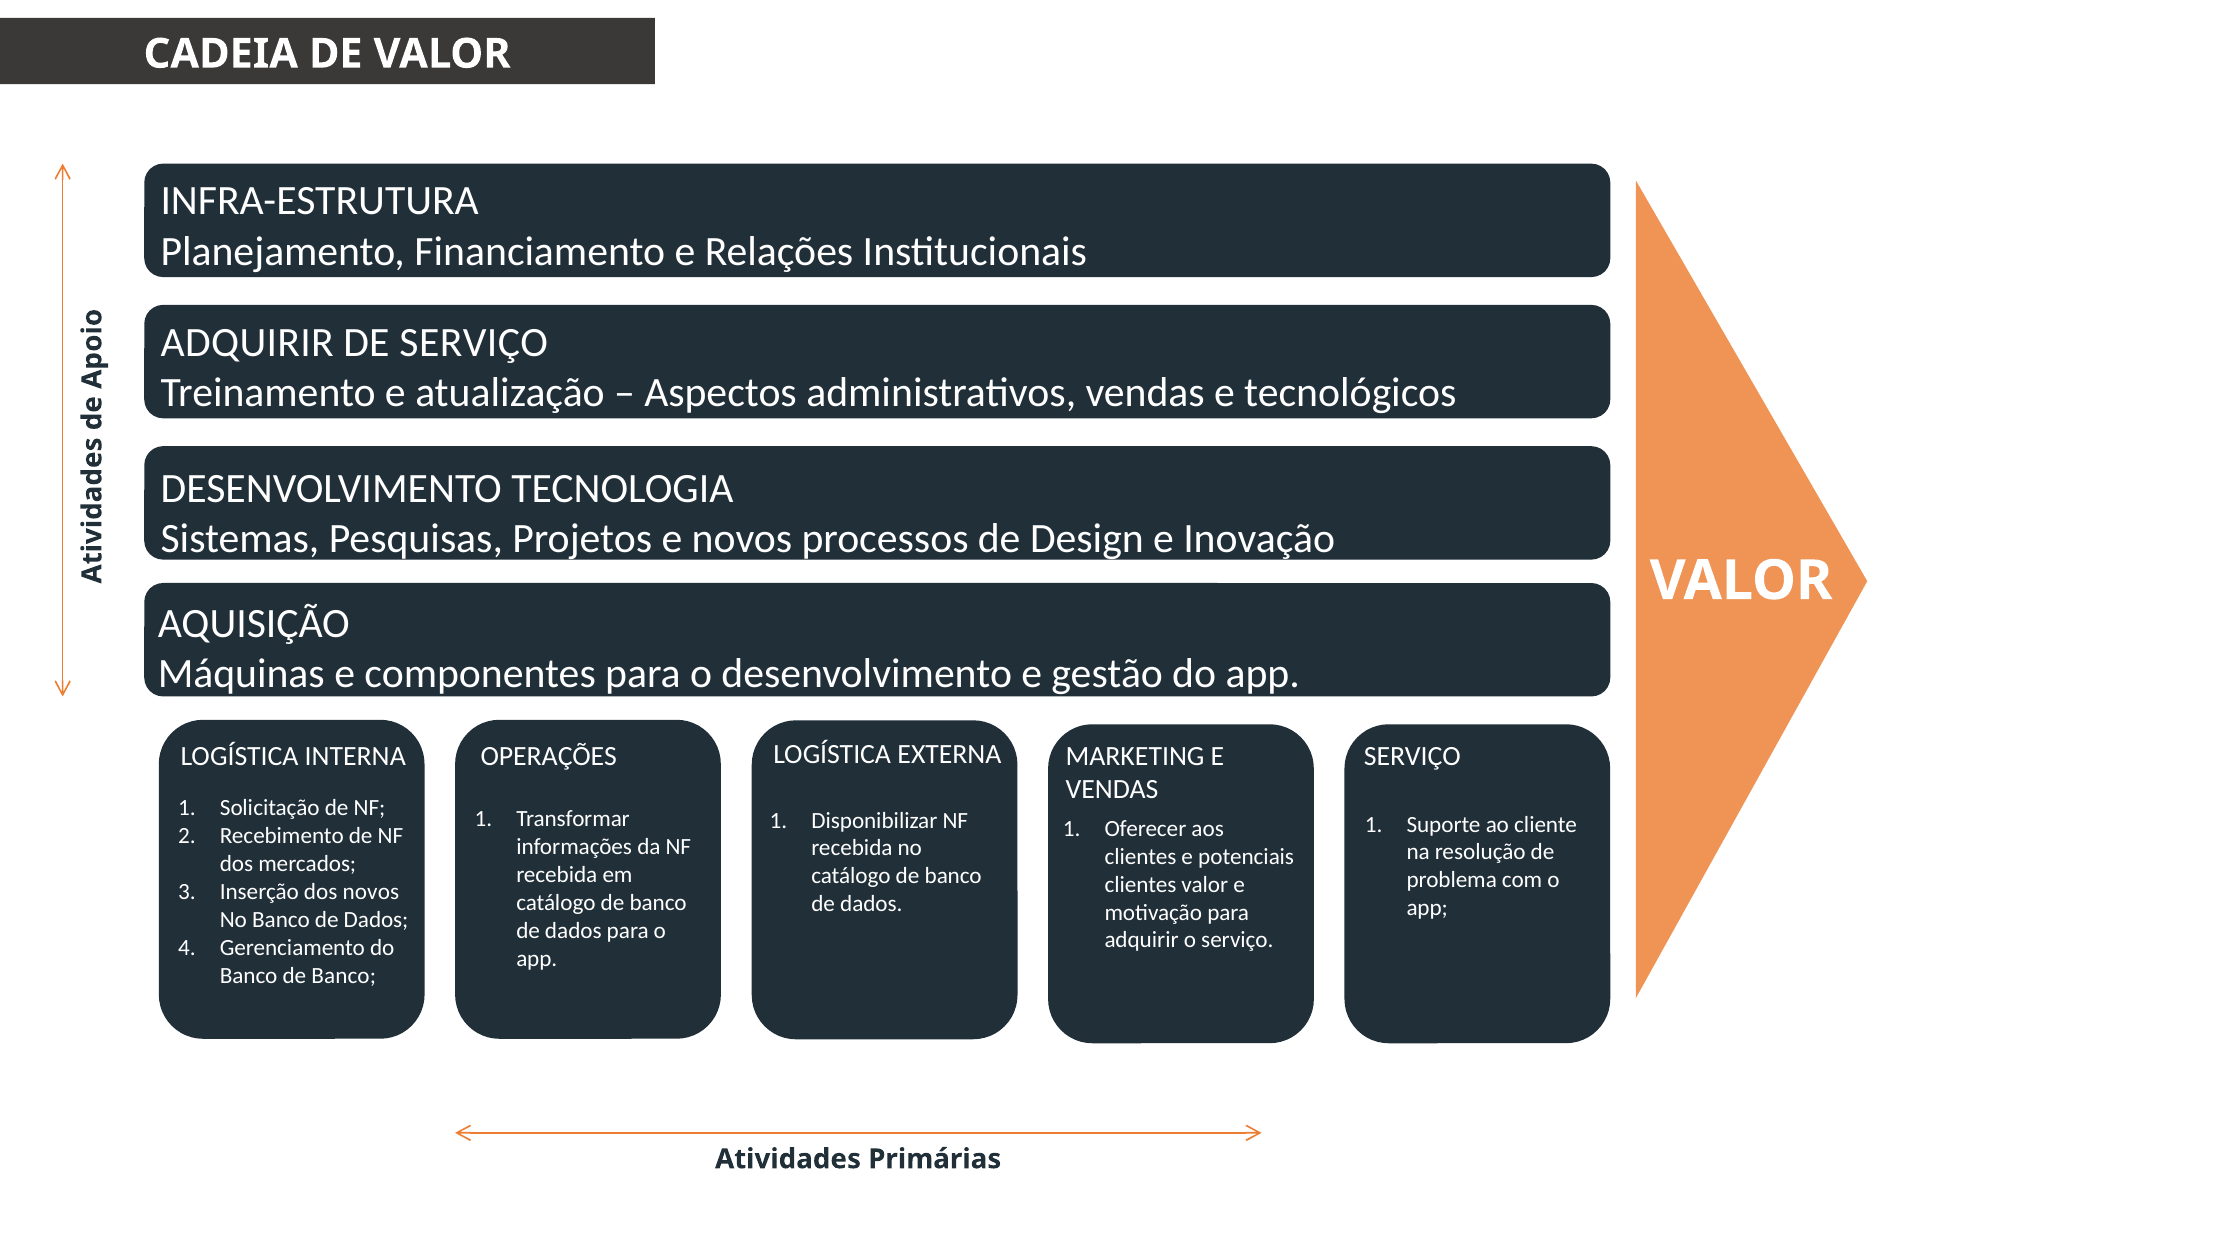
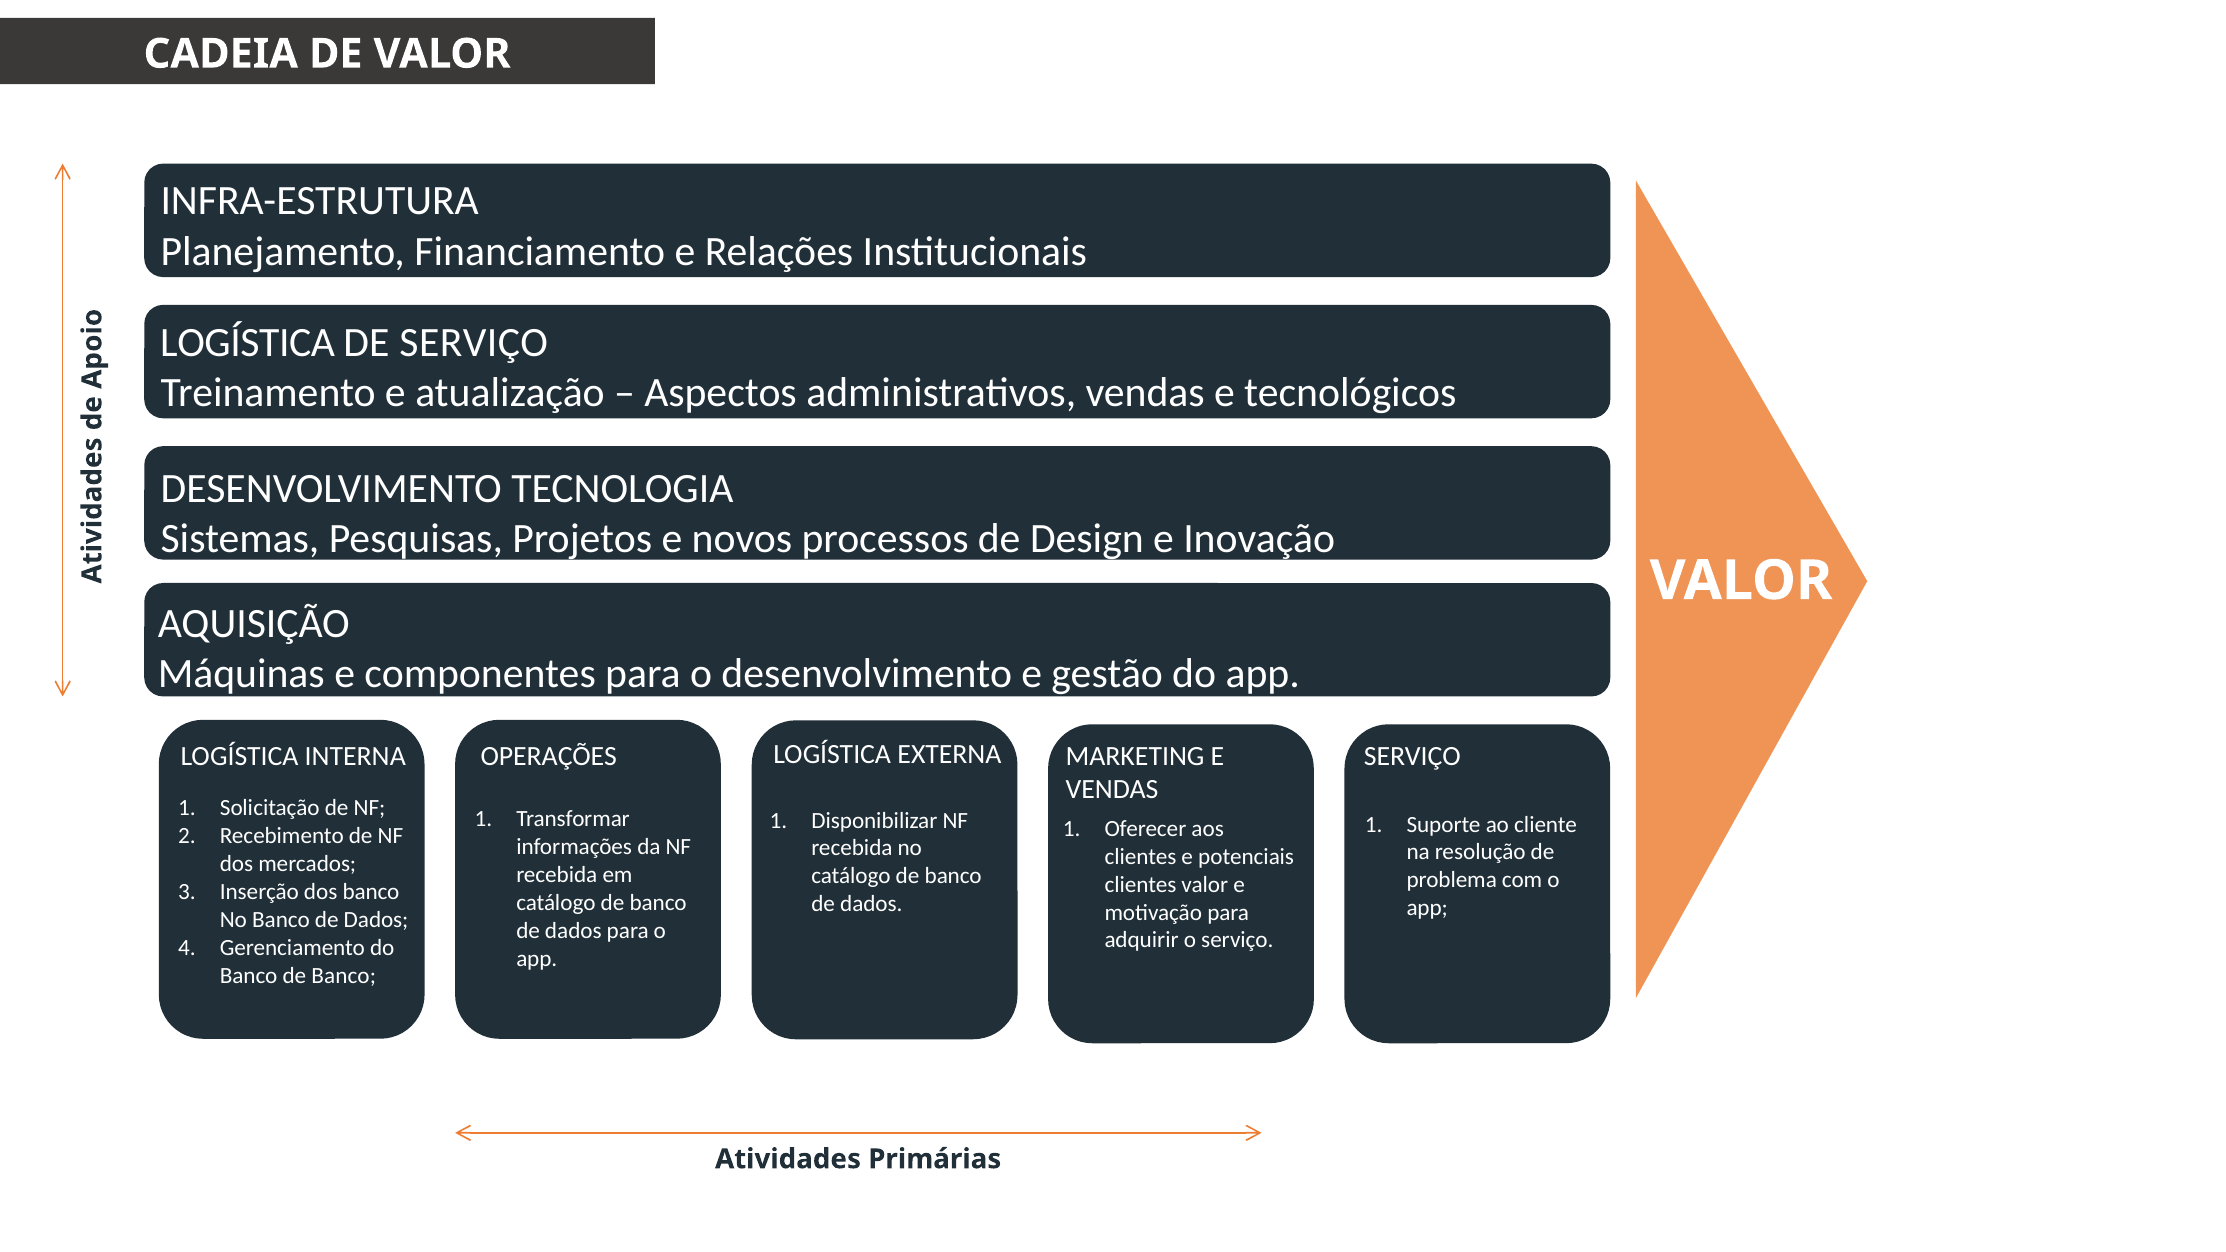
ADQUIRIR at (247, 343): ADQUIRIR -> LOGÍSTICA
dos novos: novos -> banco
